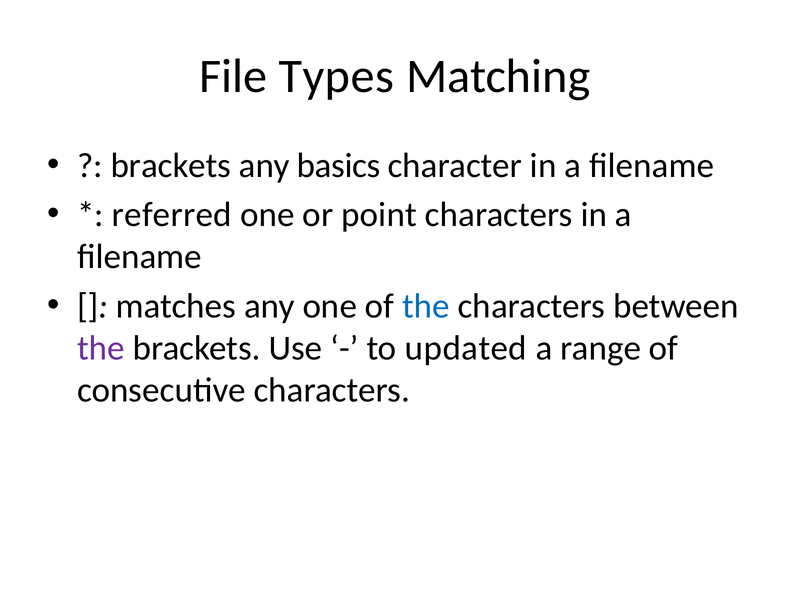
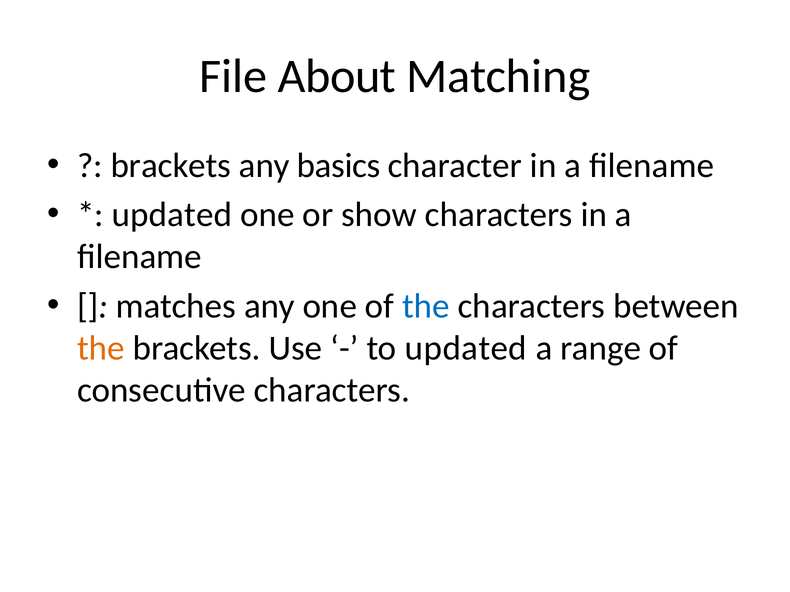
Types: Types -> About
referred at (172, 215): referred -> updated
point: point -> show
the at (101, 348) colour: purple -> orange
